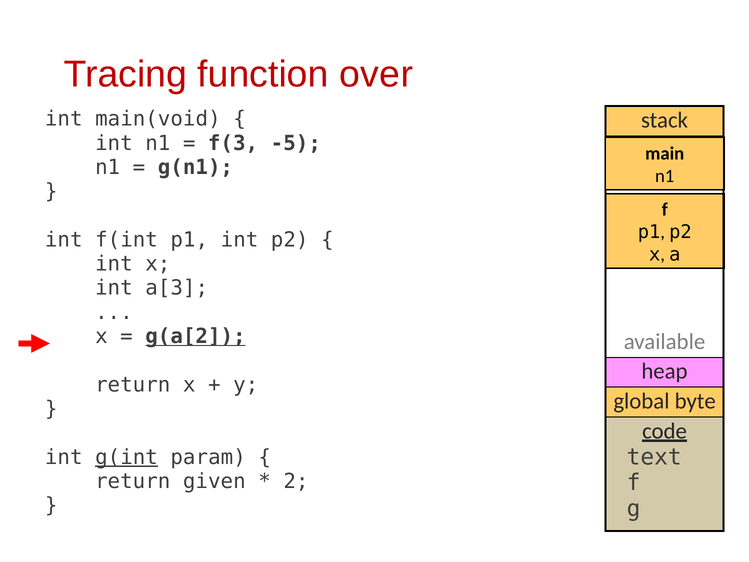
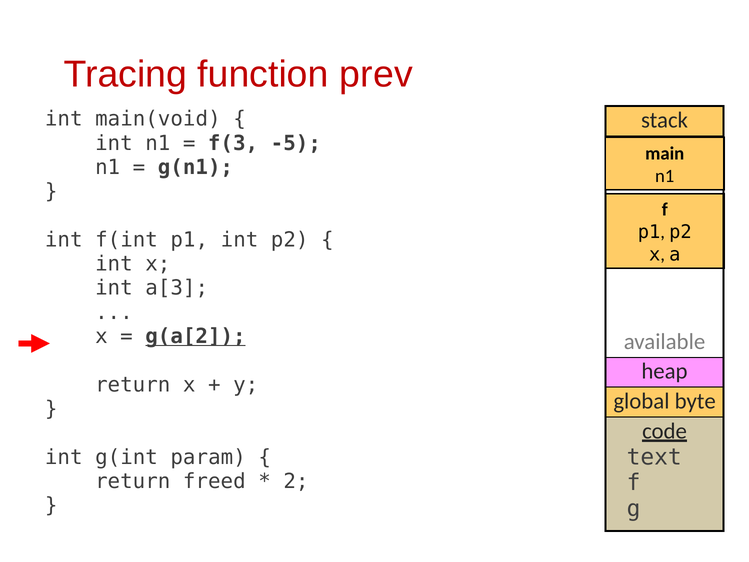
over: over -> prev
g(int underline: present -> none
given: given -> freed
